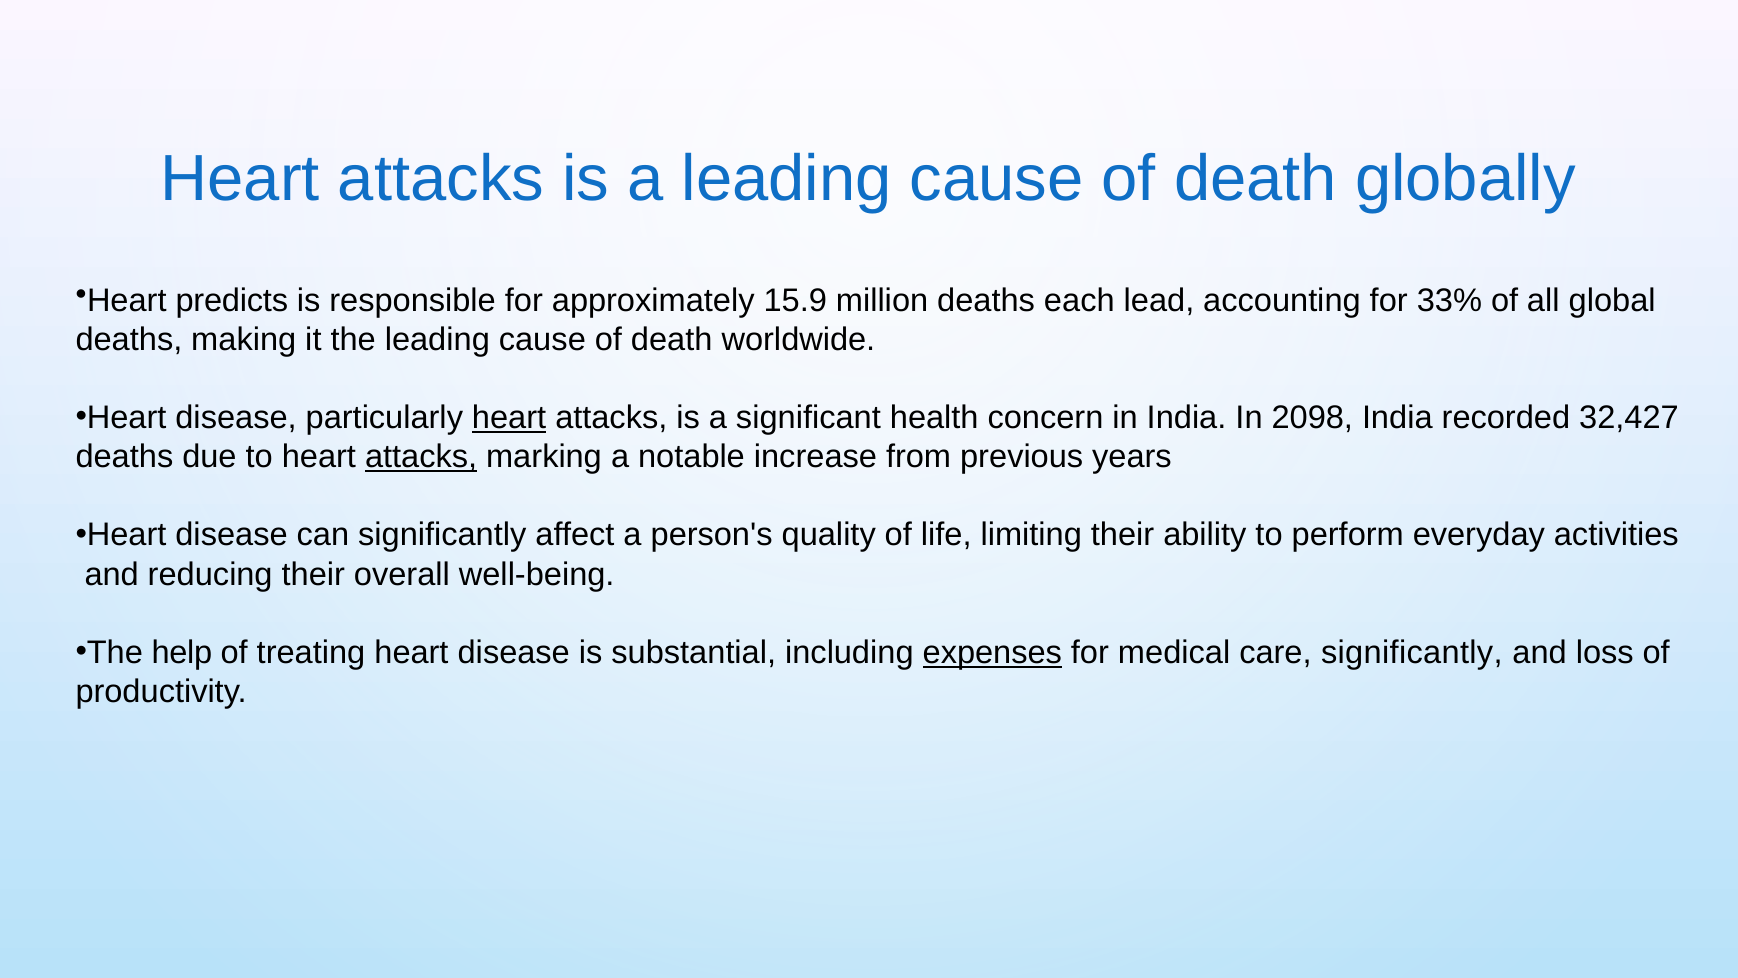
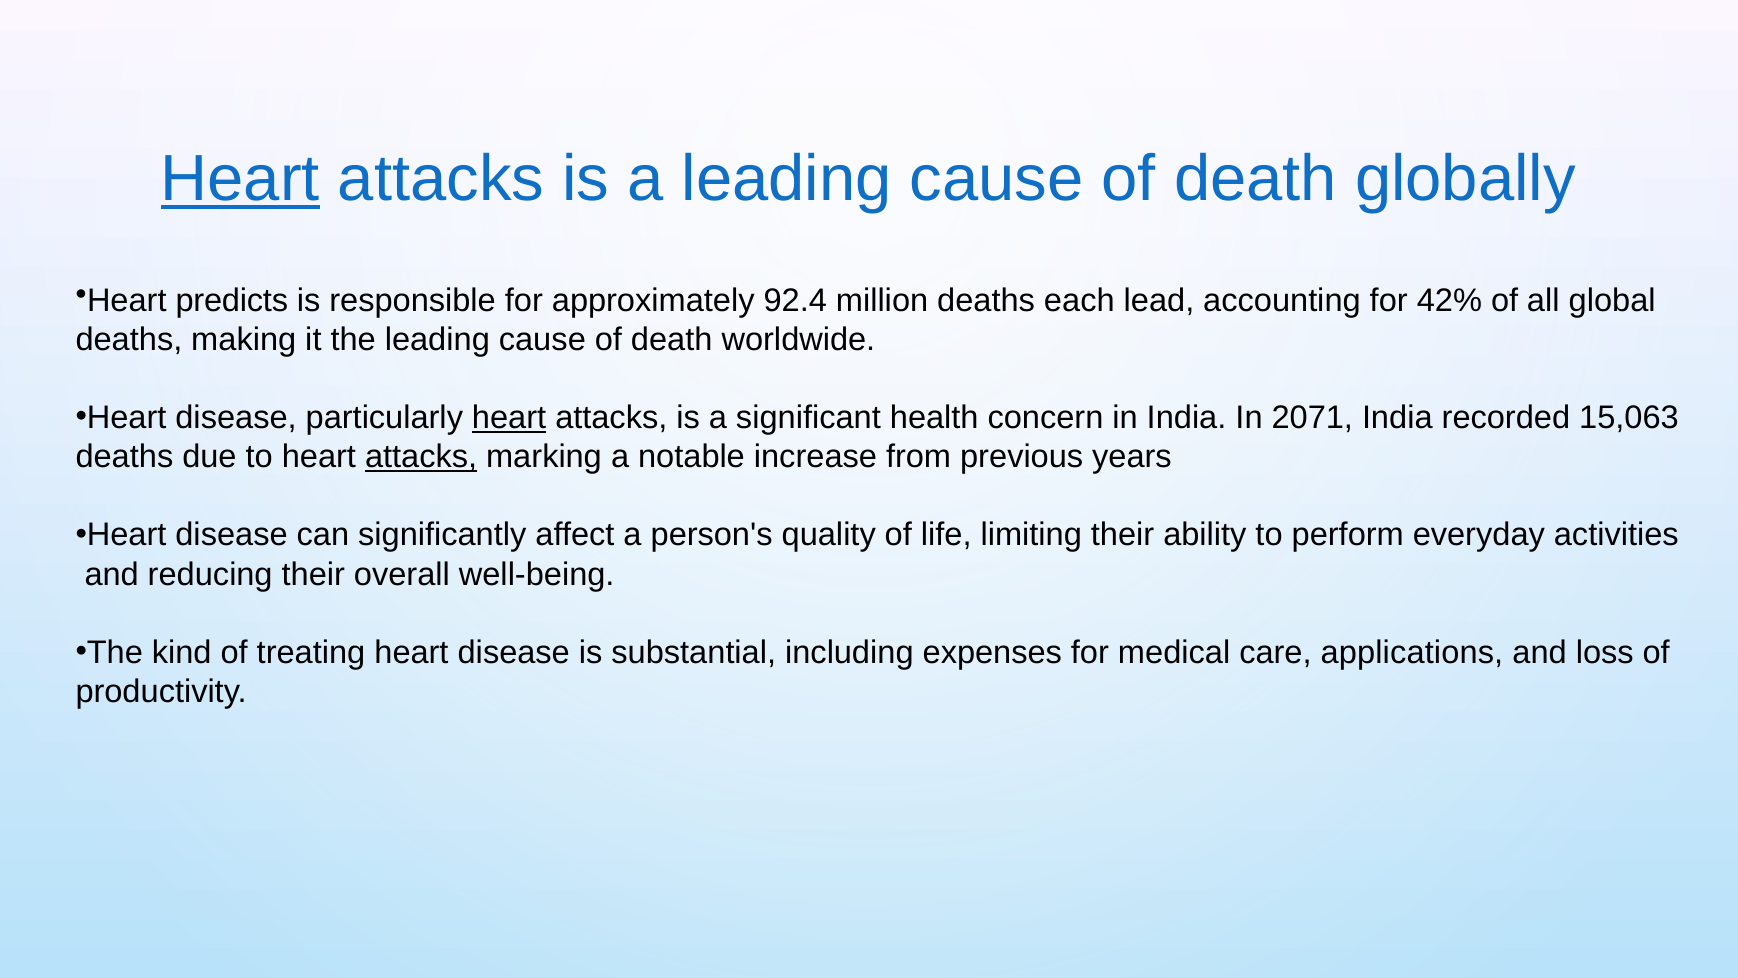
Heart at (240, 179) underline: none -> present
15.9: 15.9 -> 92.4
33%: 33% -> 42%
2098: 2098 -> 2071
32,427: 32,427 -> 15,063
help: help -> kind
expenses underline: present -> none
care significantly: significantly -> applications
